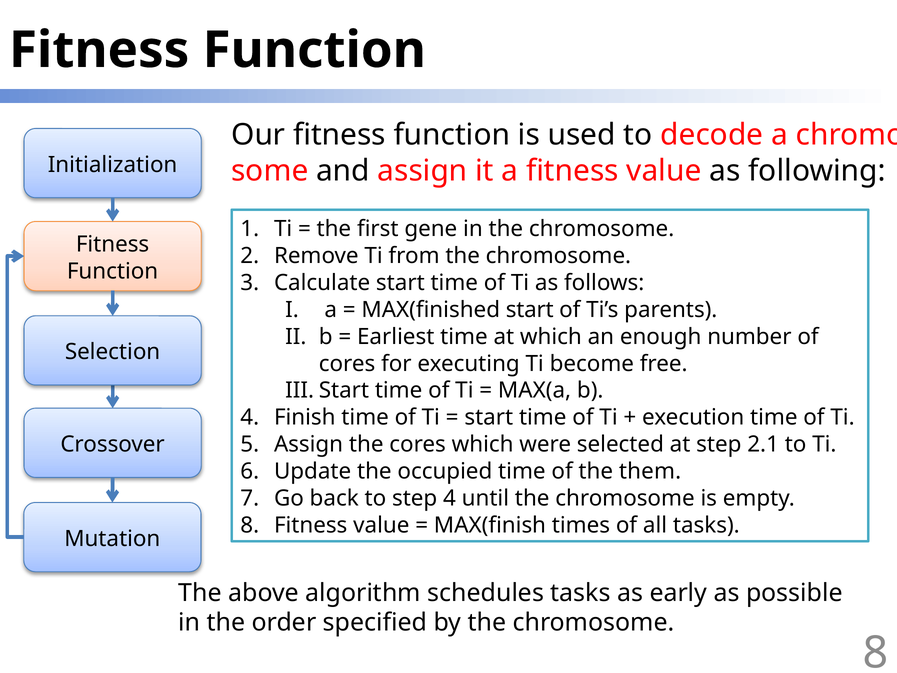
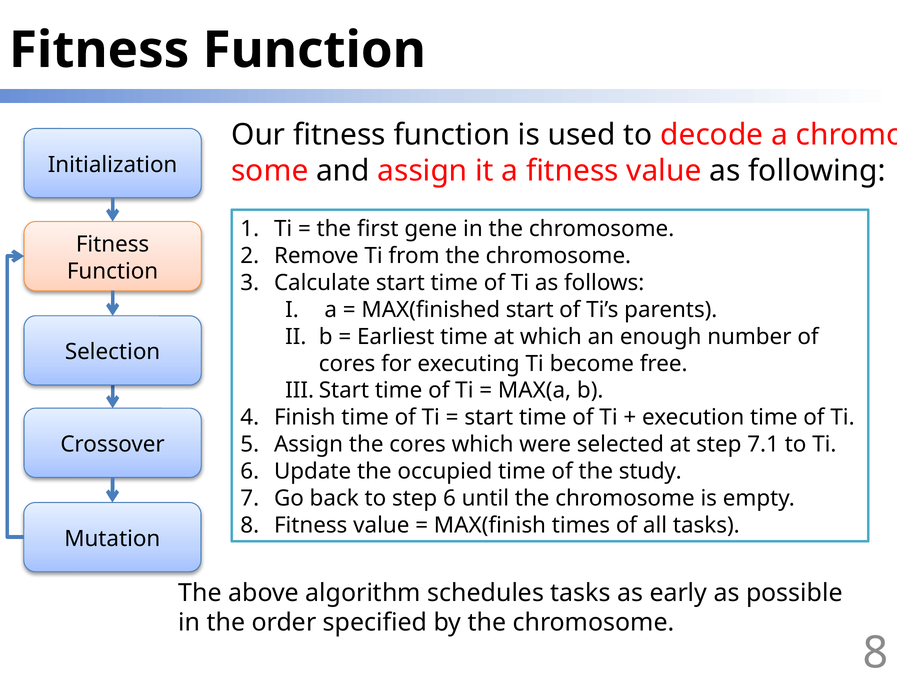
2.1: 2.1 -> 7.1
them: them -> study
step 4: 4 -> 6
